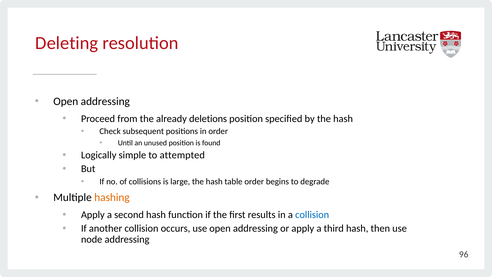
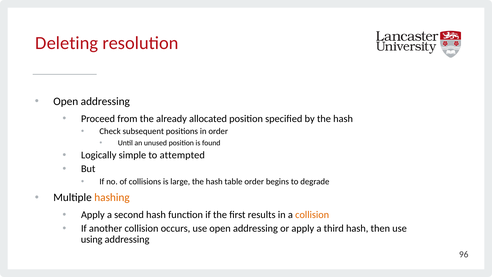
deletions: deletions -> allocated
collision at (312, 215) colour: blue -> orange
node: node -> using
